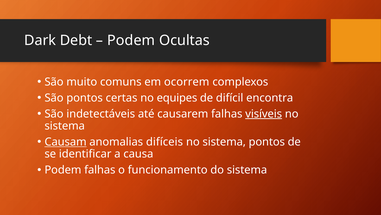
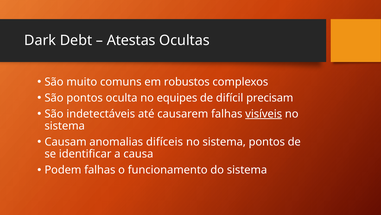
Podem at (131, 40): Podem -> Atestas
ocorrem: ocorrem -> robustos
certas: certas -> oculta
encontra: encontra -> precisam
Causam underline: present -> none
